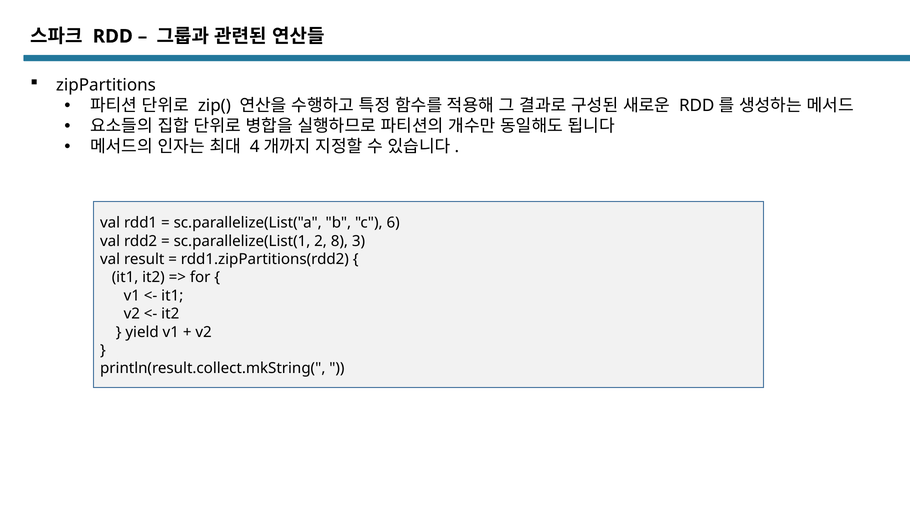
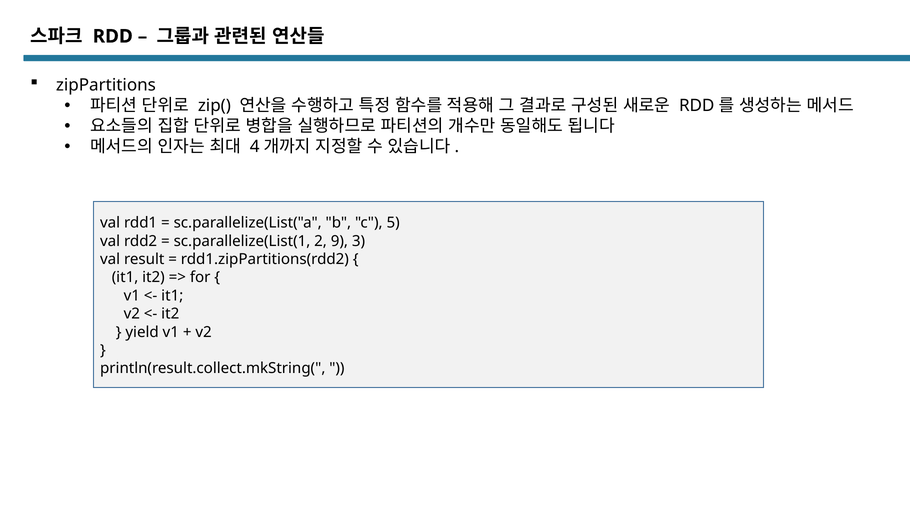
6: 6 -> 5
8: 8 -> 9
